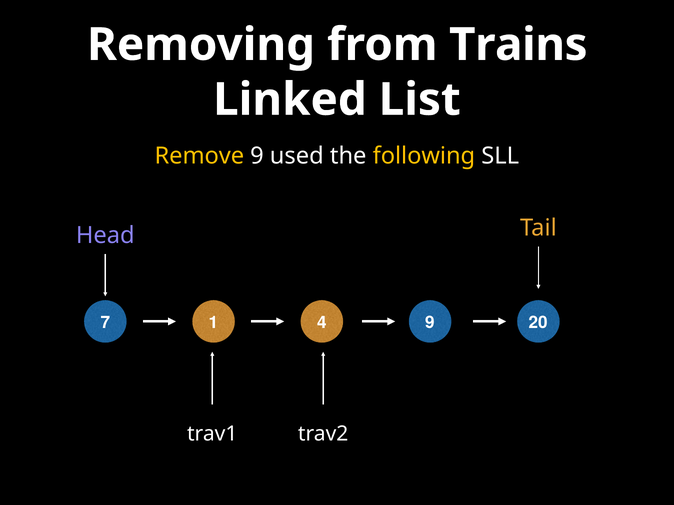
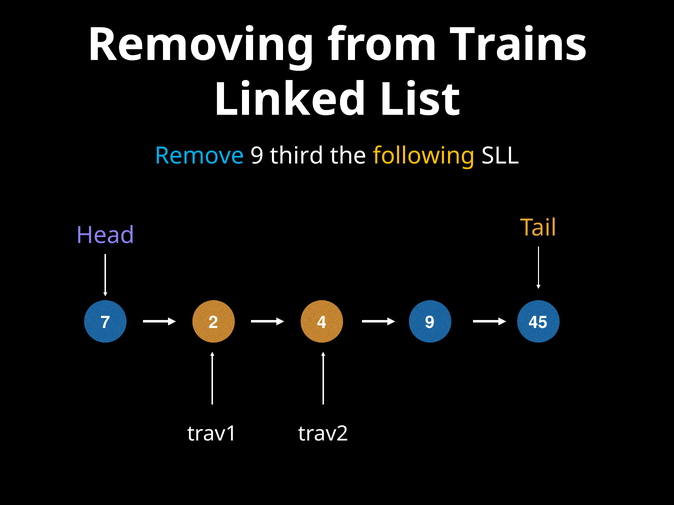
Remove colour: yellow -> light blue
used: used -> third
1: 1 -> 2
20: 20 -> 45
